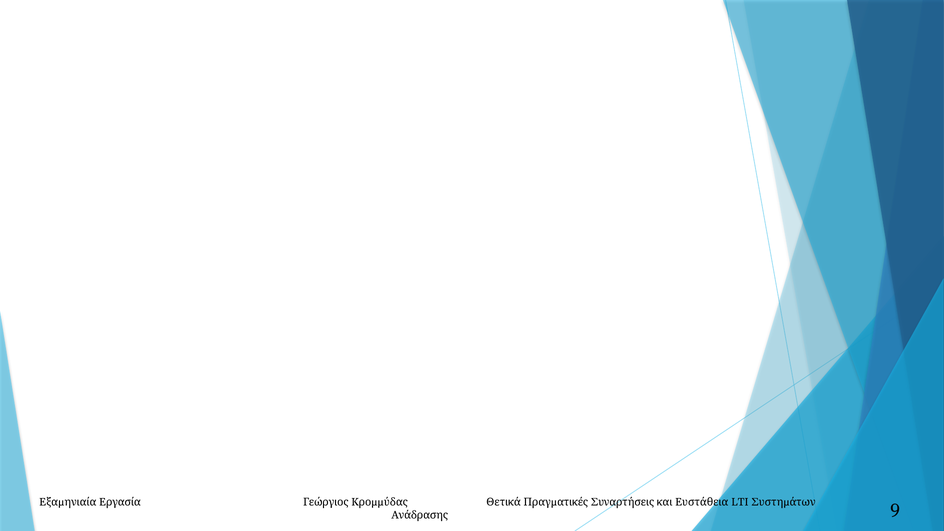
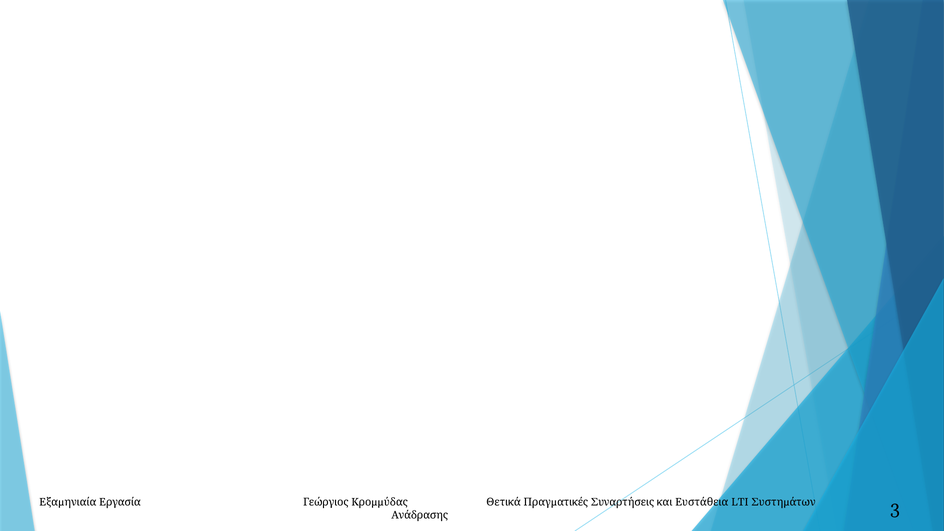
9: 9 -> 3
